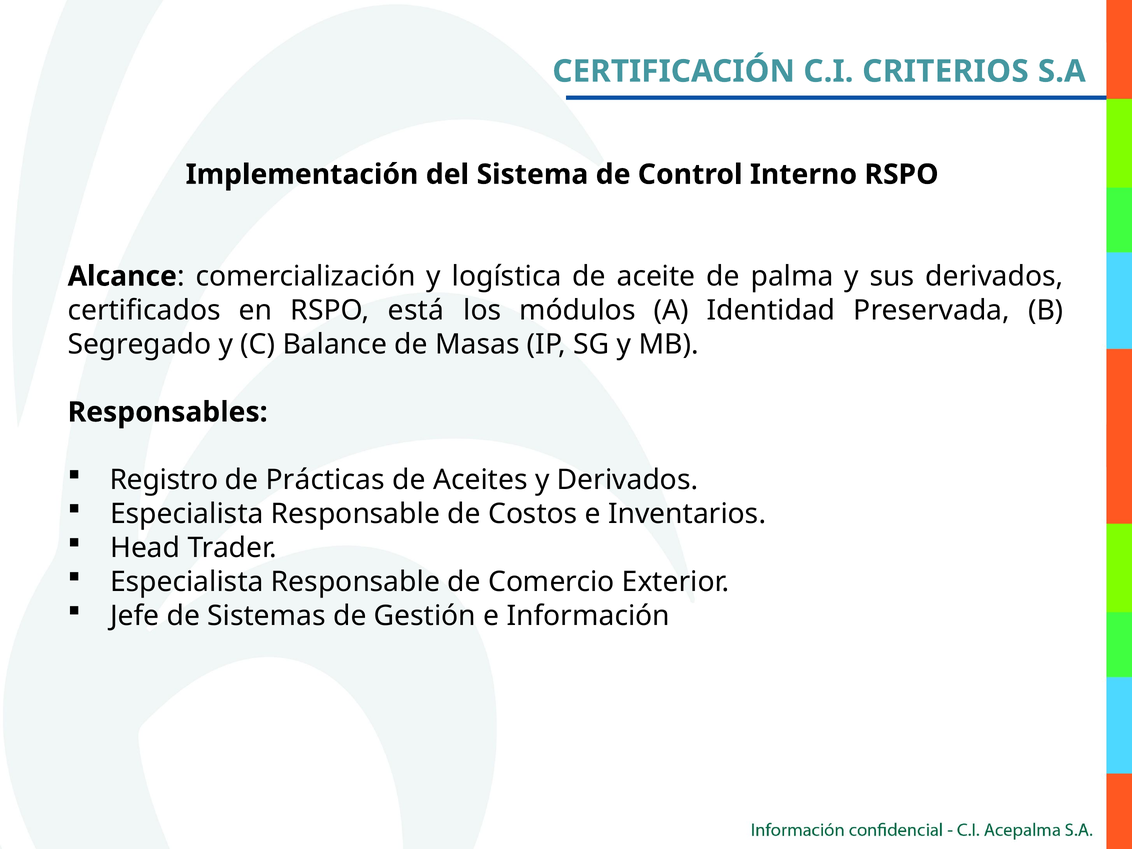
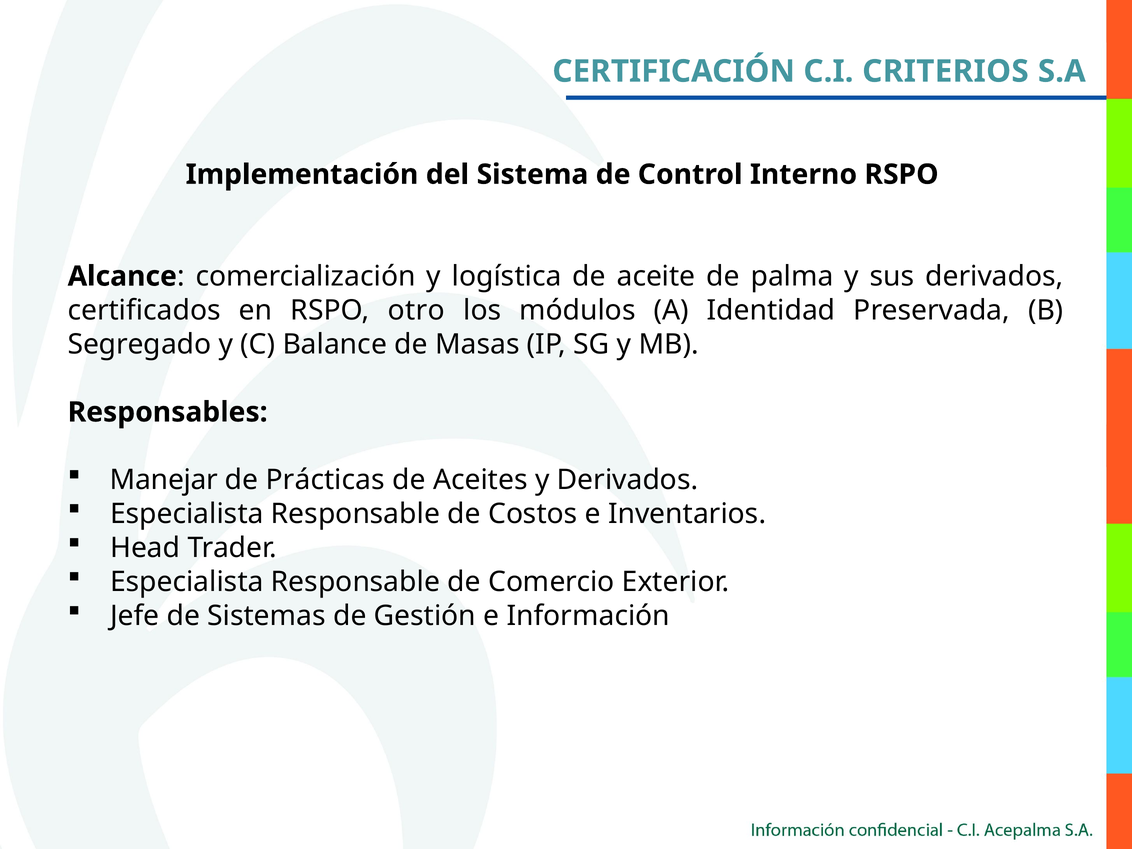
está: está -> otro
Registro: Registro -> Manejar
